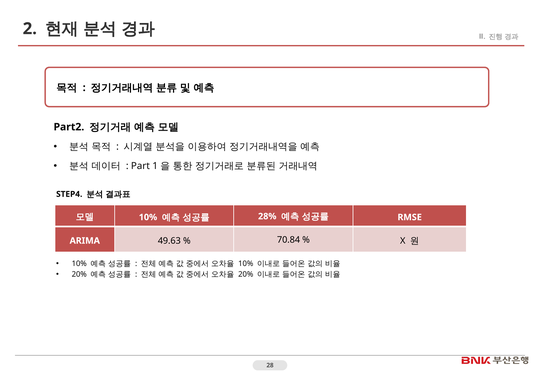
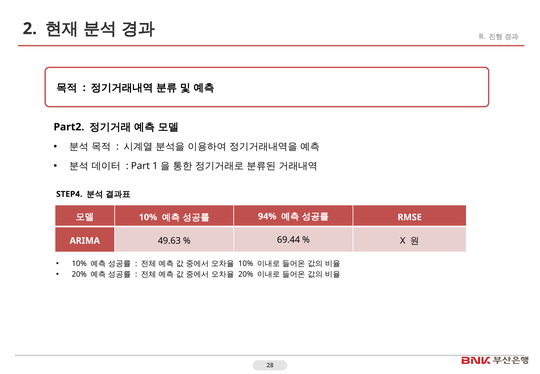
28%: 28% -> 94%
70.84: 70.84 -> 69.44
